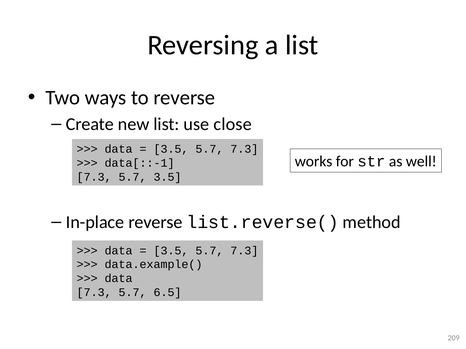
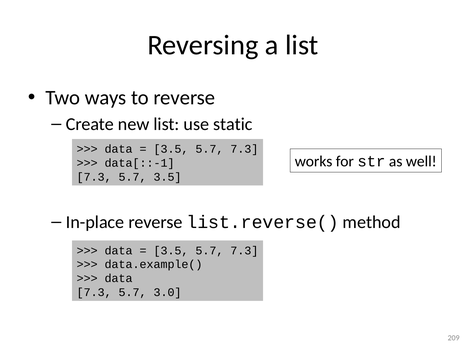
close: close -> static
6.5: 6.5 -> 3.0
